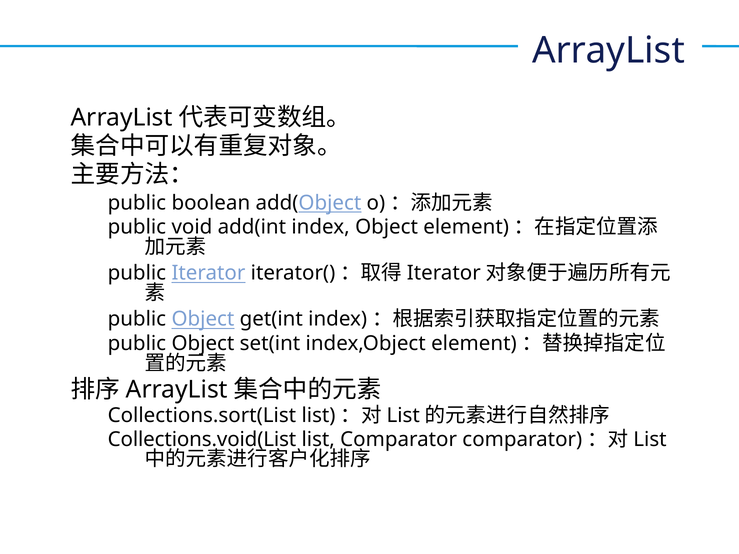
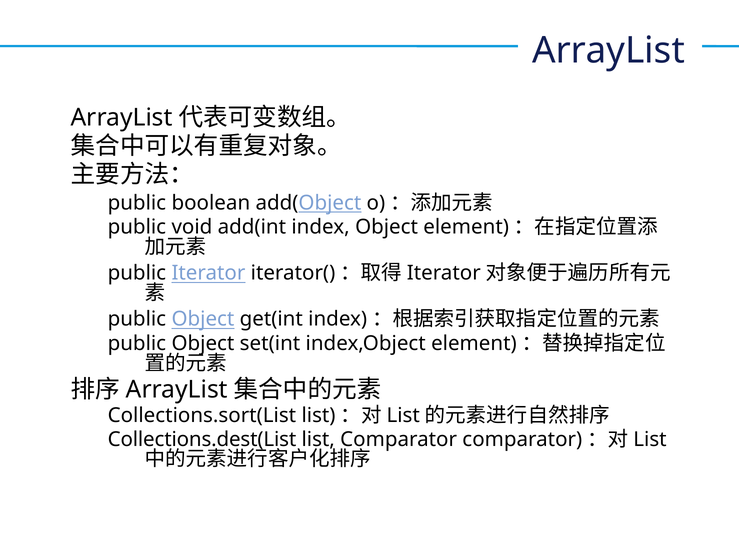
Collections.void(List: Collections.void(List -> Collections.dest(List
